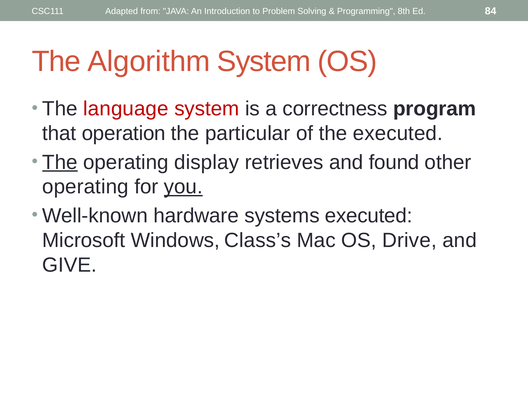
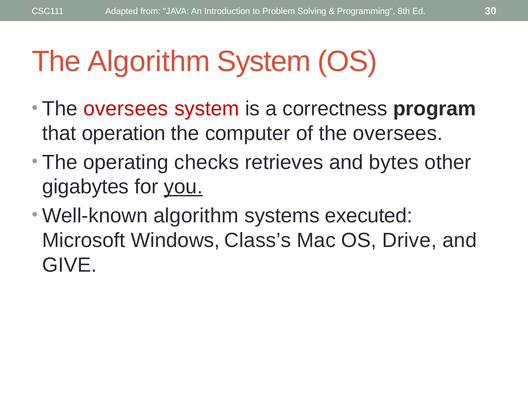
84: 84 -> 30
language at (126, 109): language -> oversees
particular: particular -> computer
of the executed: executed -> oversees
The at (60, 162) underline: present -> none
display: display -> checks
found: found -> bytes
operating at (85, 187): operating -> gigabytes
Well-known hardware: hardware -> algorithm
